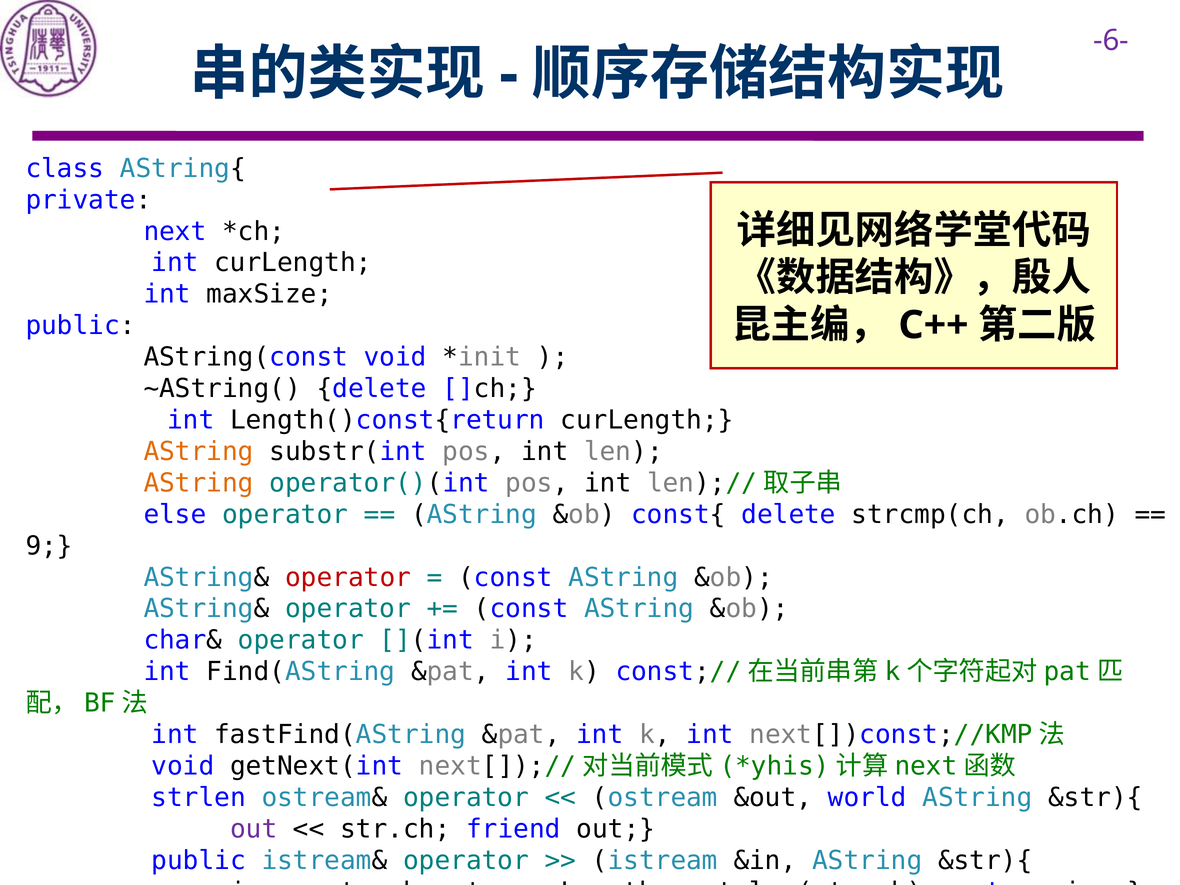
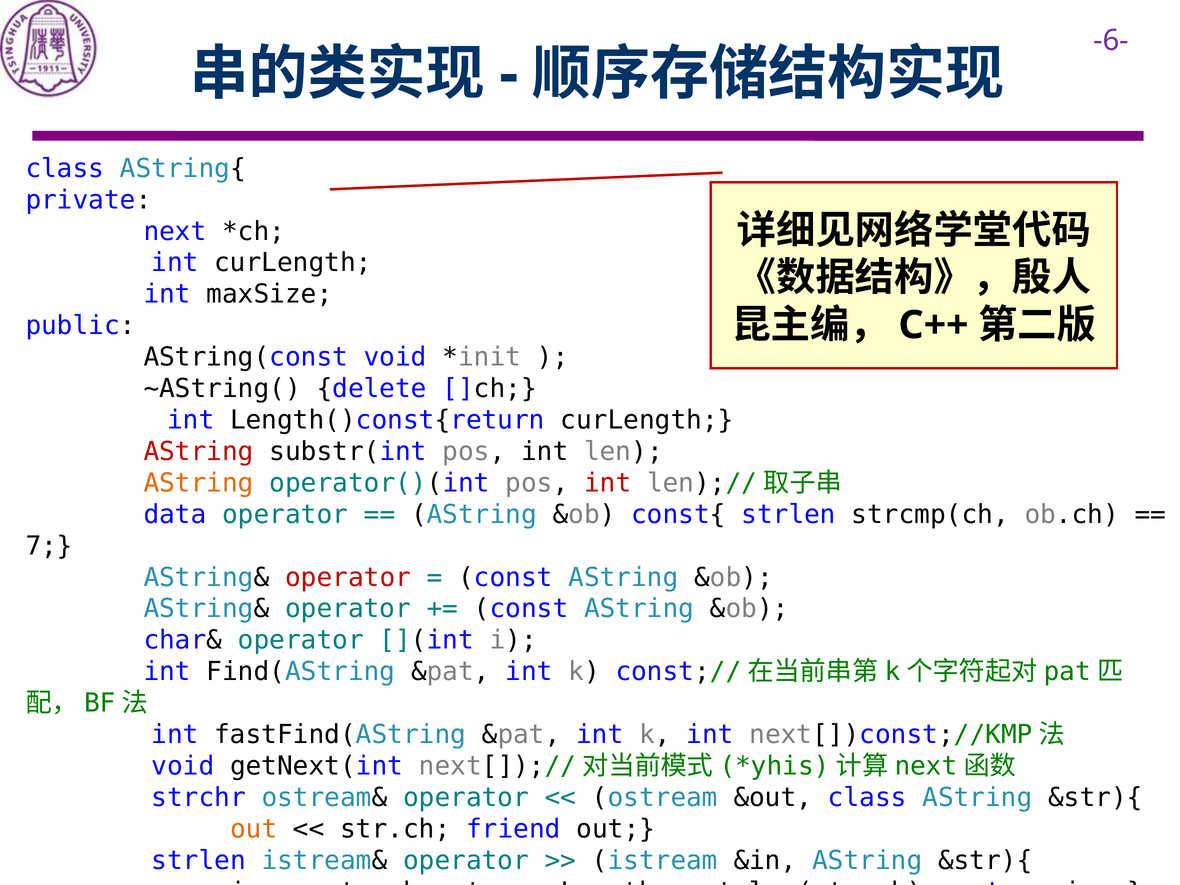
AString at (199, 452) colour: orange -> red
int at (608, 483) colour: black -> red
else: else -> data
const{ delete: delete -> strlen
9: 9 -> 7
strlen: strlen -> strchr
&out world: world -> class
out at (254, 829) colour: purple -> orange
public at (199, 860): public -> strlen
